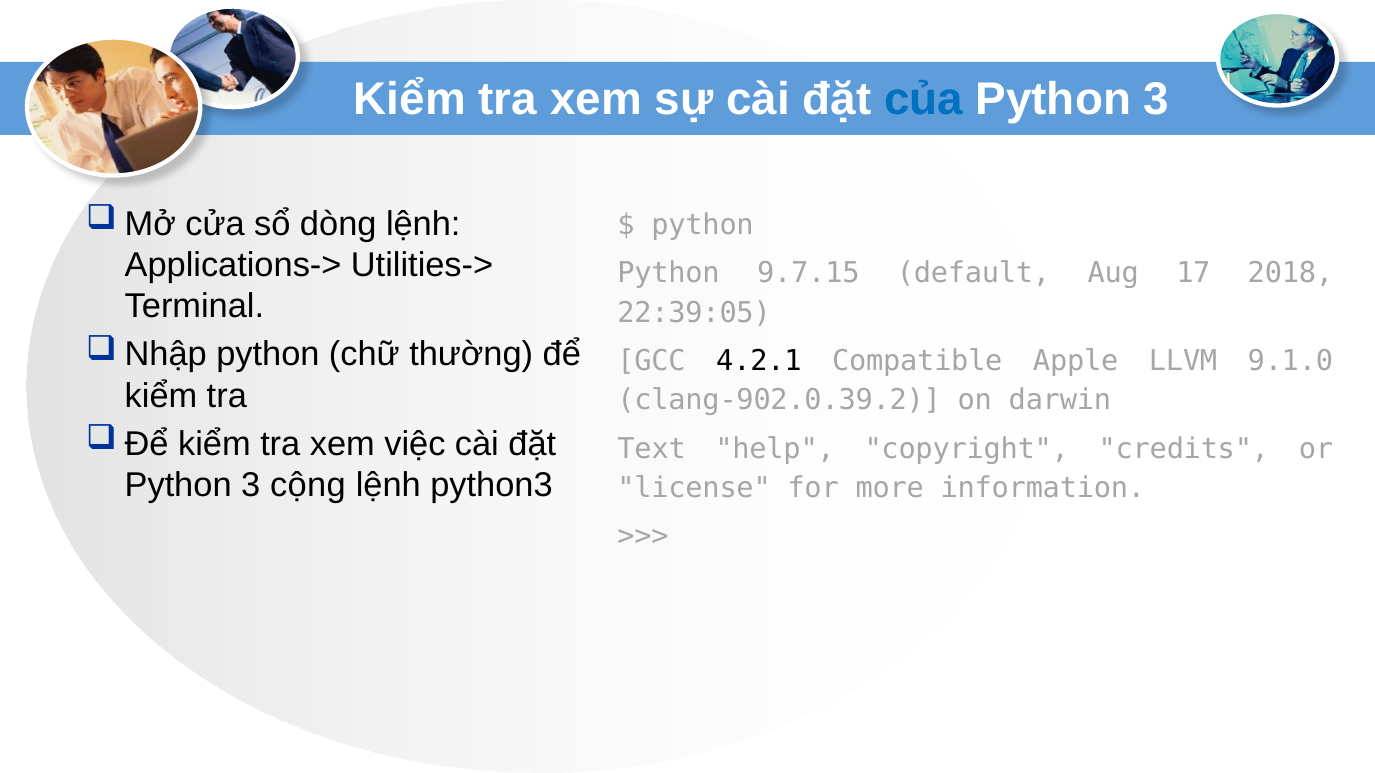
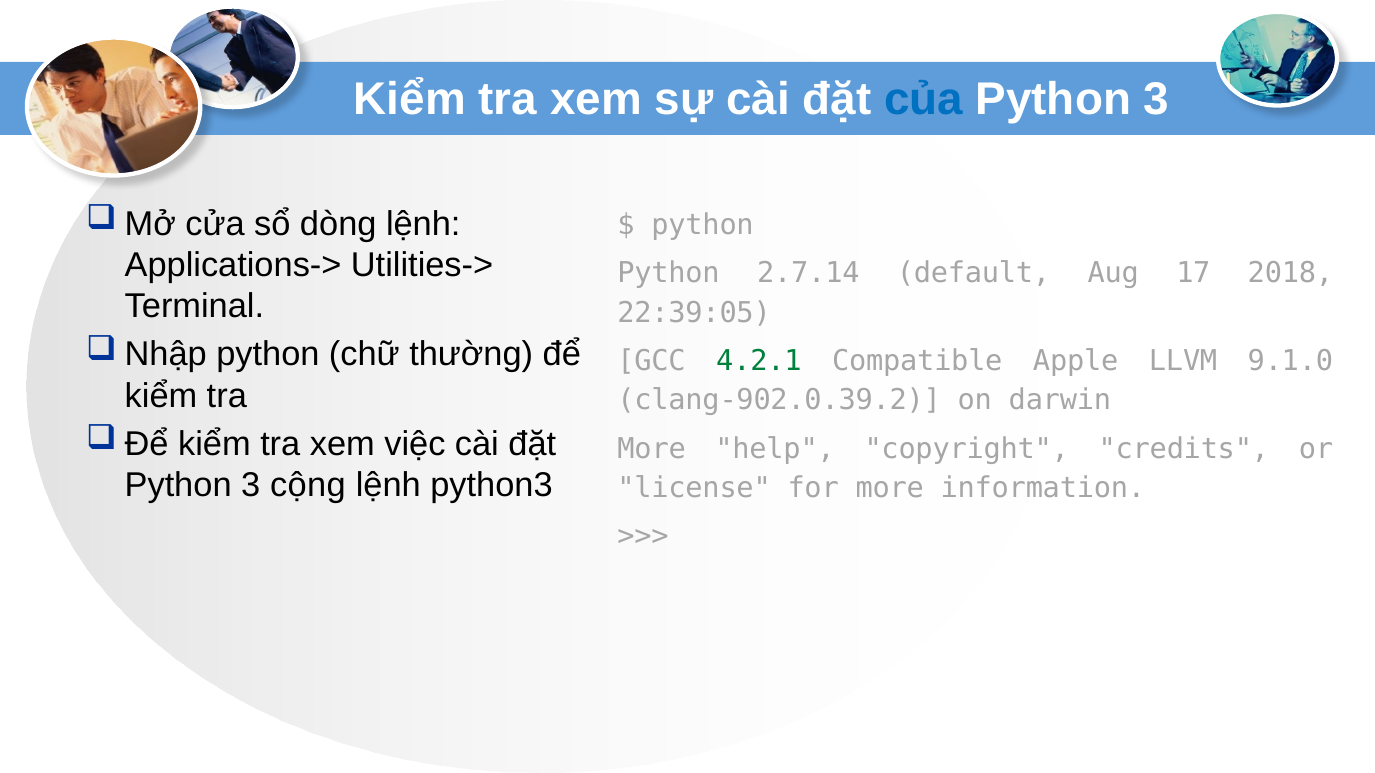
9.7.15: 9.7.15 -> 2.7.14
4.2.1 colour: black -> green
Text at (652, 449): Text -> More
